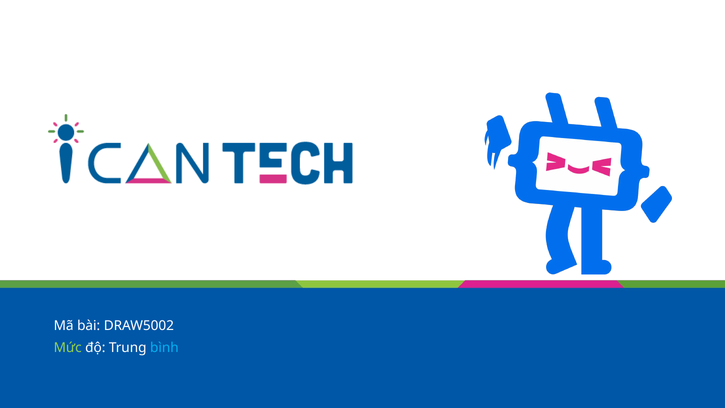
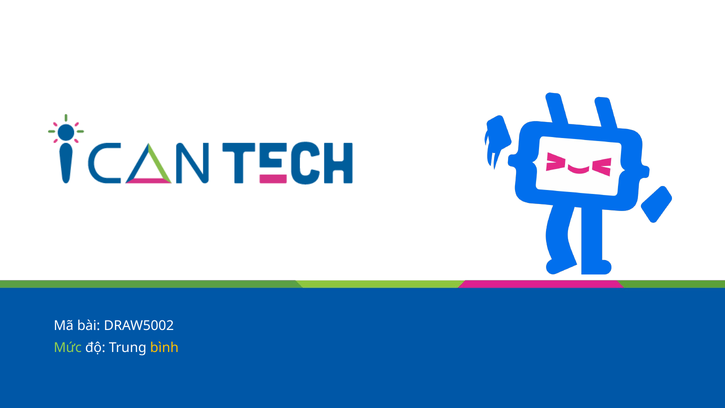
bình colour: light blue -> yellow
